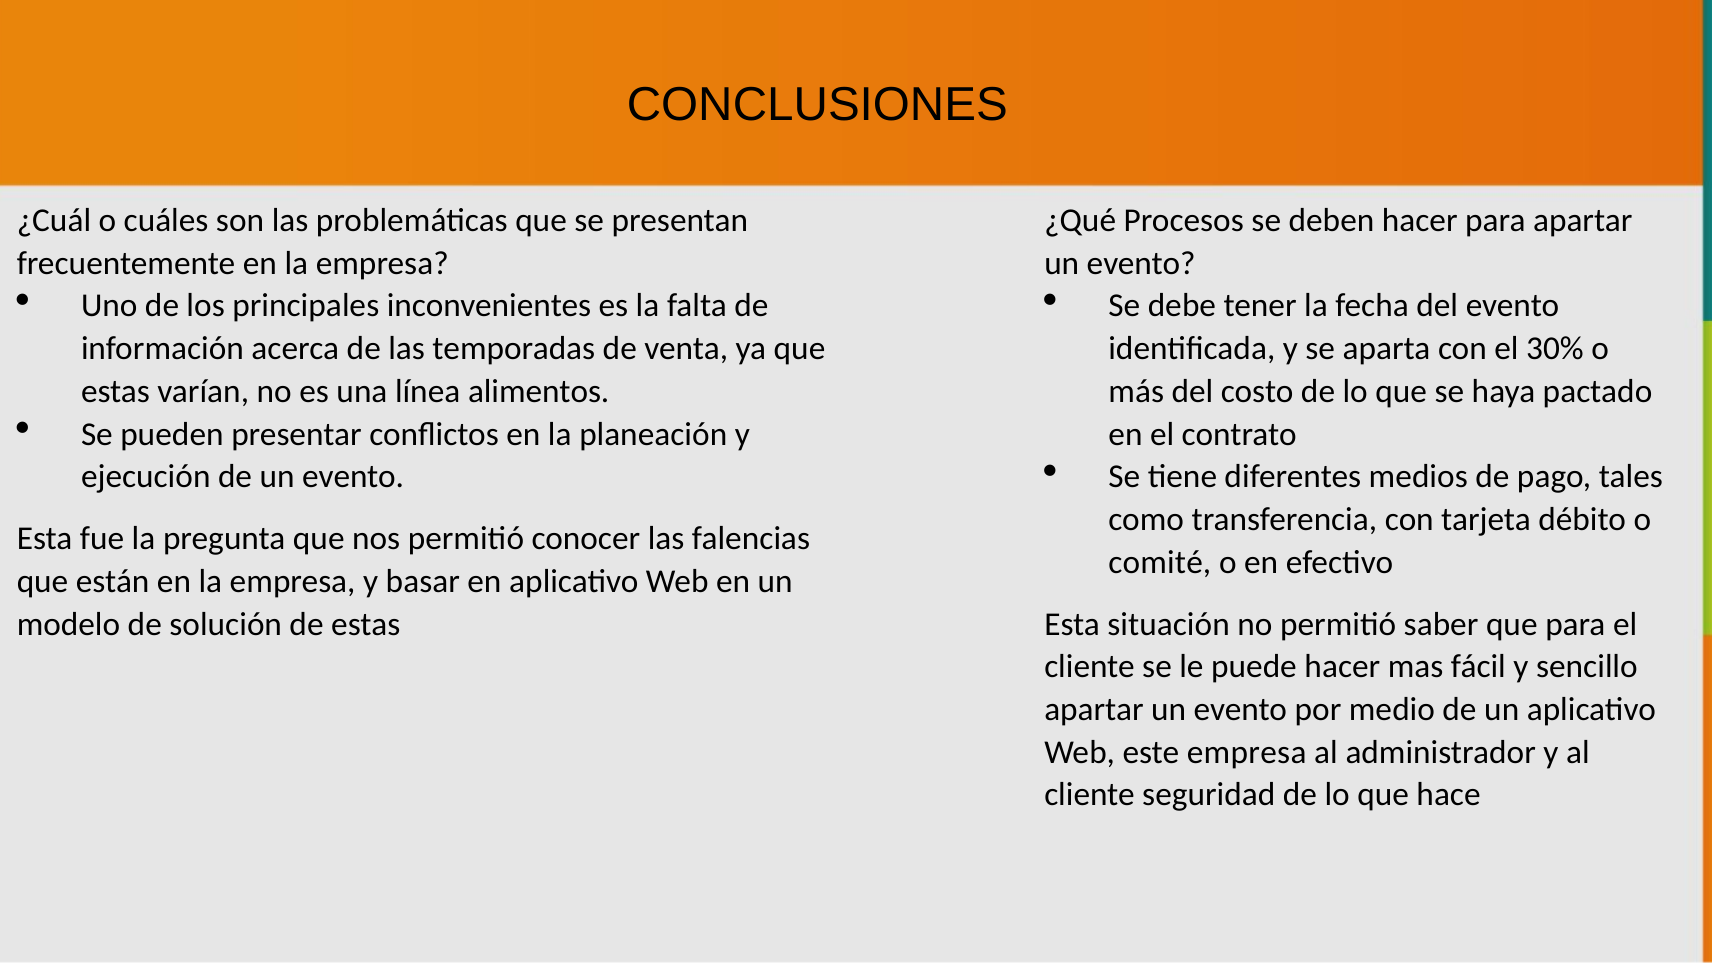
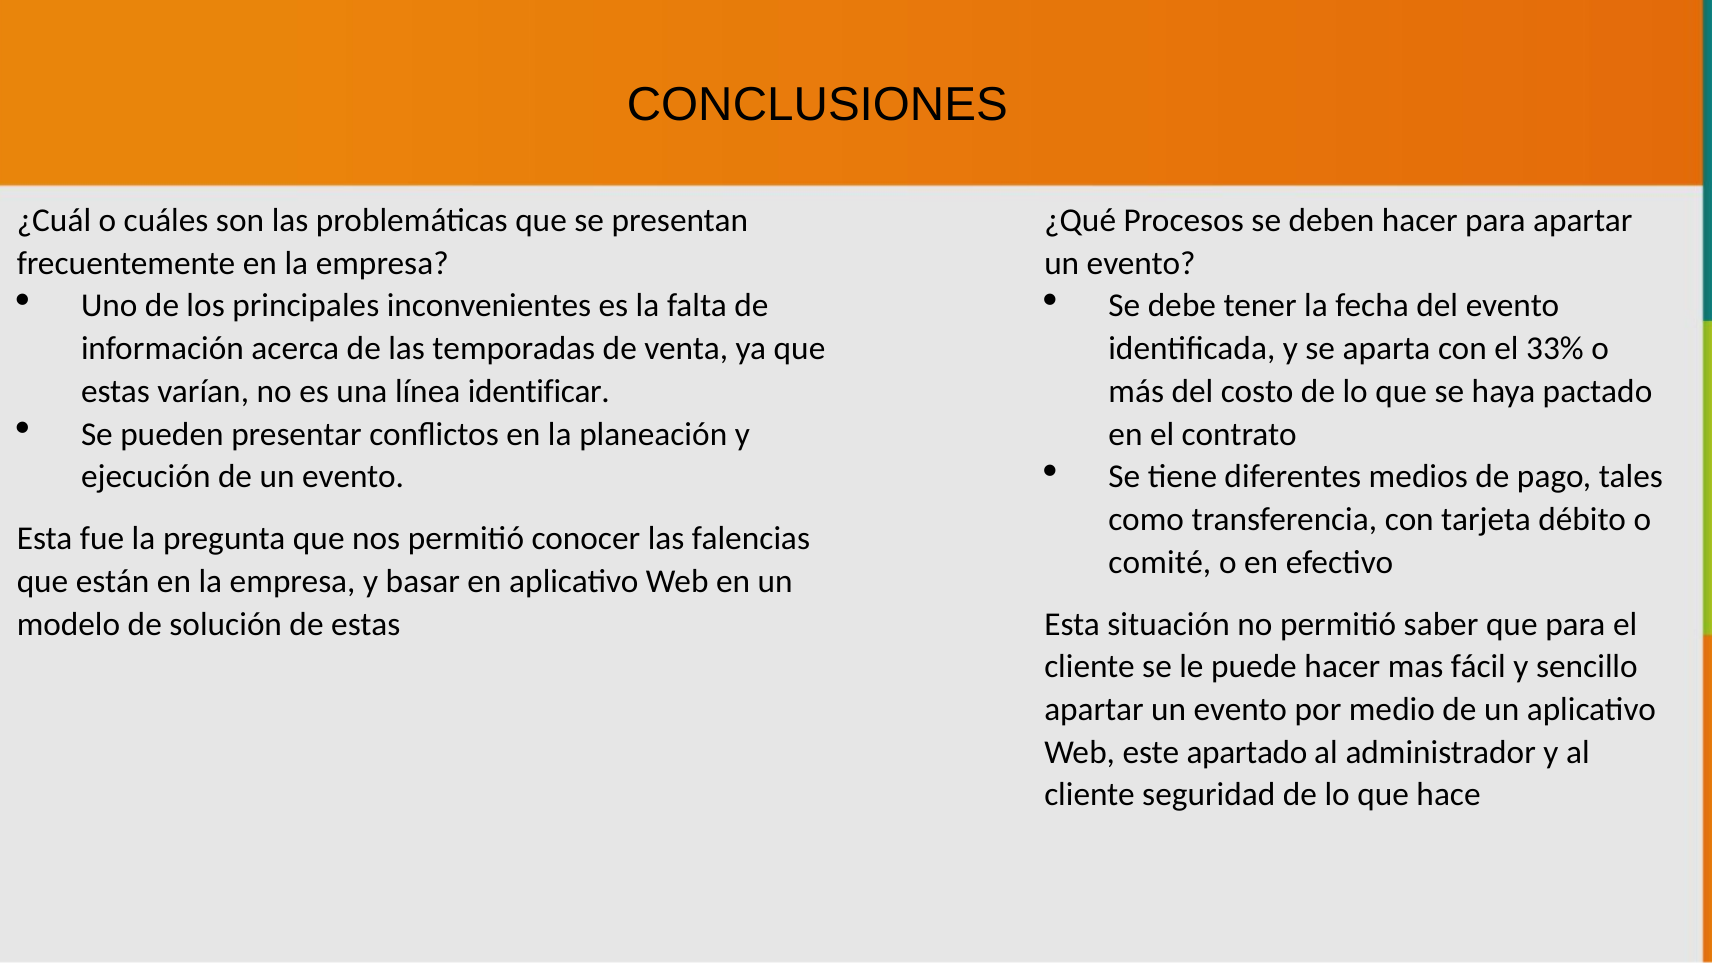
30%: 30% -> 33%
alimentos: alimentos -> identificar
este empresa: empresa -> apartado
